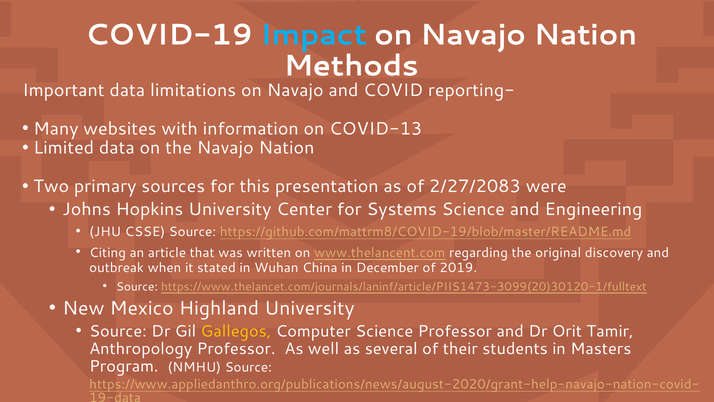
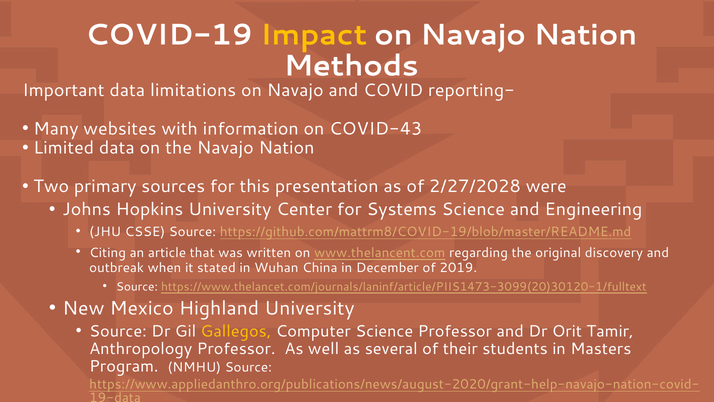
Impact colour: light blue -> yellow
COVID-13: COVID-13 -> COVID-43
2/27/2083: 2/27/2083 -> 2/27/2028
